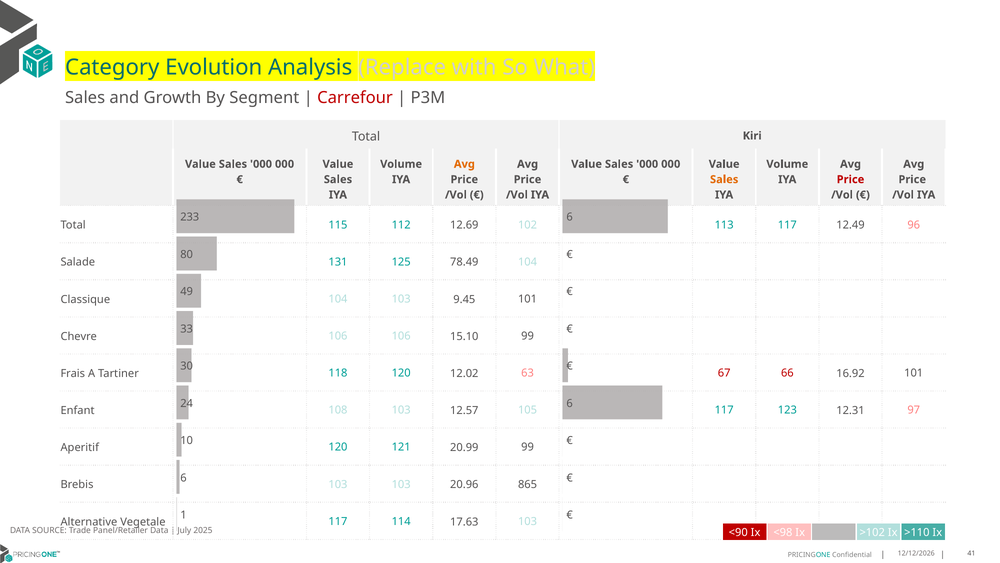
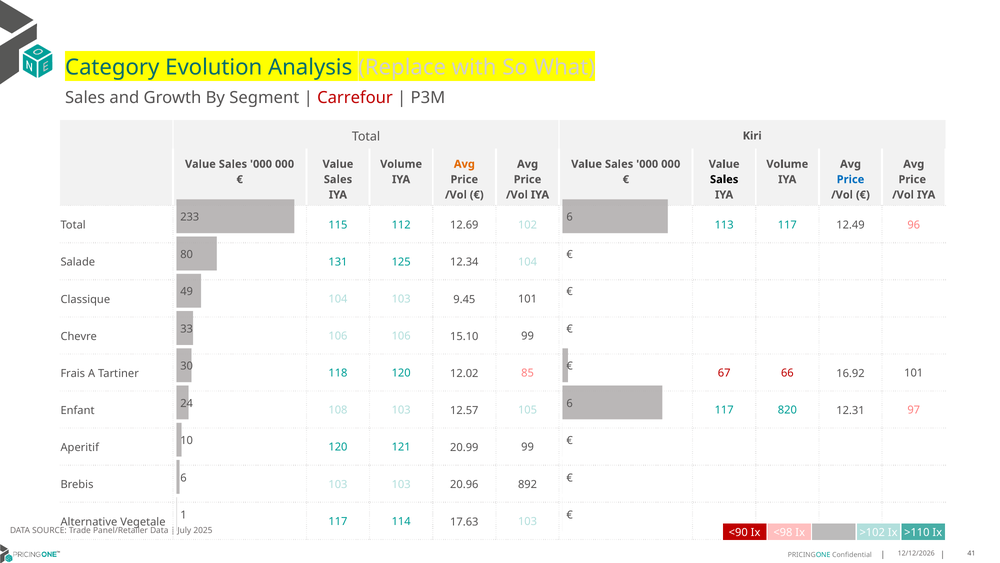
Sales at (724, 179) colour: orange -> black
Price at (850, 179) colour: red -> blue
78.49: 78.49 -> 12.34
63: 63 -> 85
123: 123 -> 820
865: 865 -> 892
